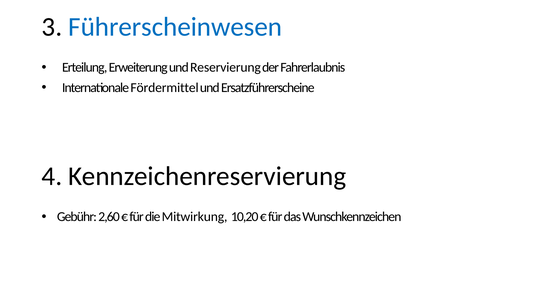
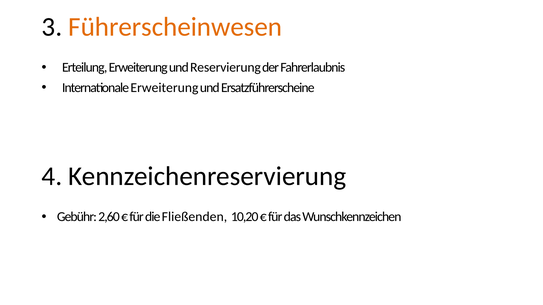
Führerscheinwesen colour: blue -> orange
Internationale Fördermittel: Fördermittel -> Erweiterung
Mitwirkung: Mitwirkung -> Fließenden
